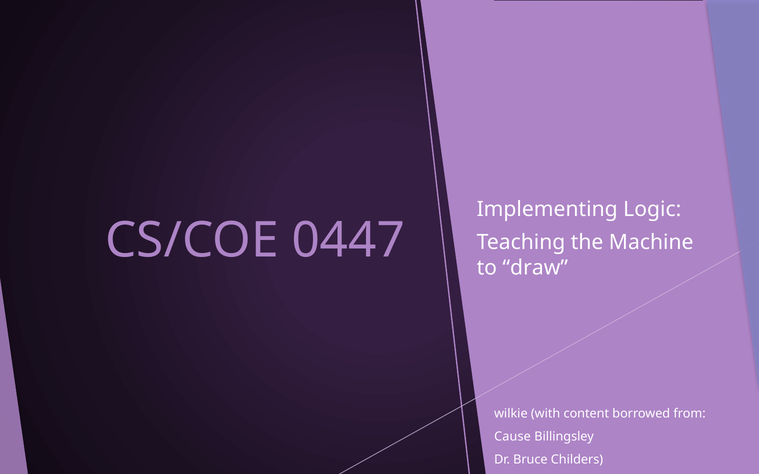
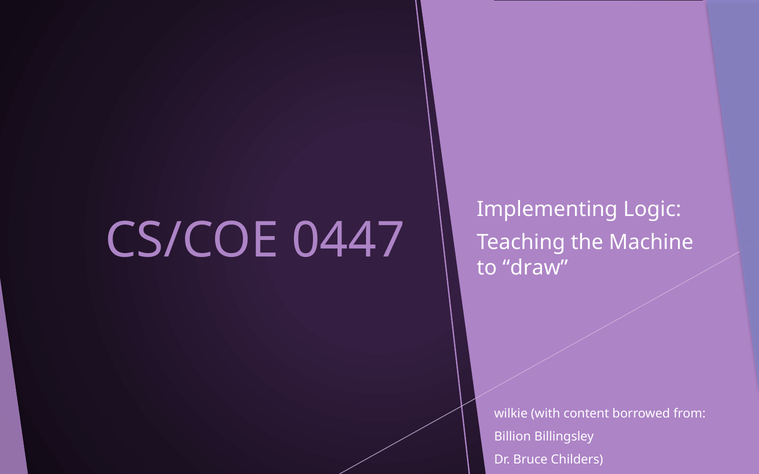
Cause: Cause -> Billion
